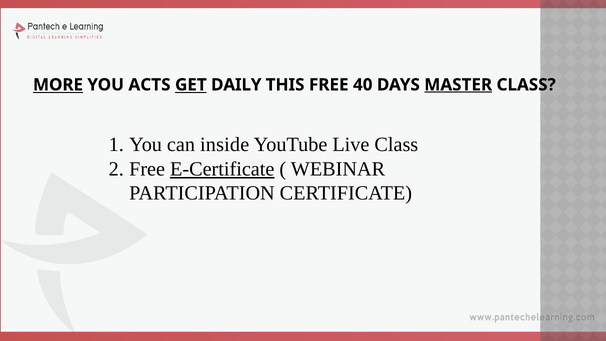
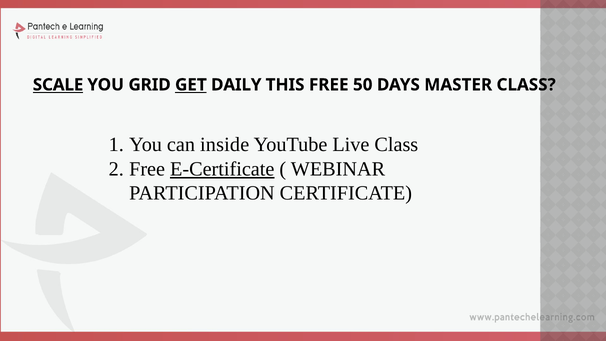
MORE: MORE -> SCALE
ACTS: ACTS -> GRID
40: 40 -> 50
MASTER underline: present -> none
